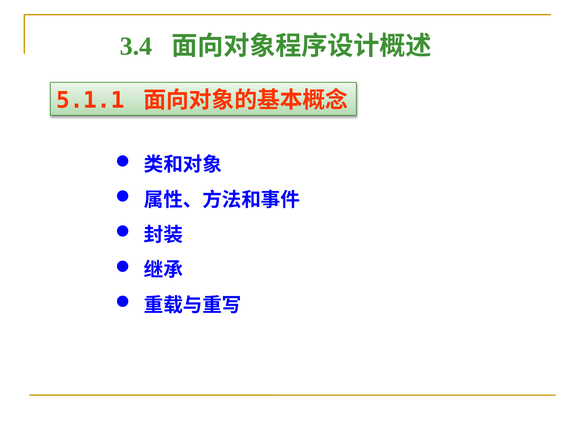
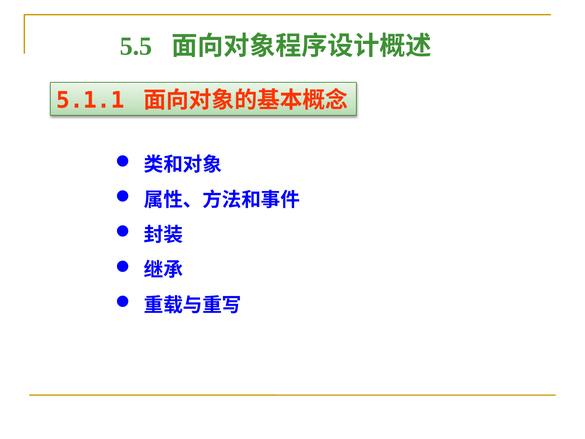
3.4: 3.4 -> 5.5
